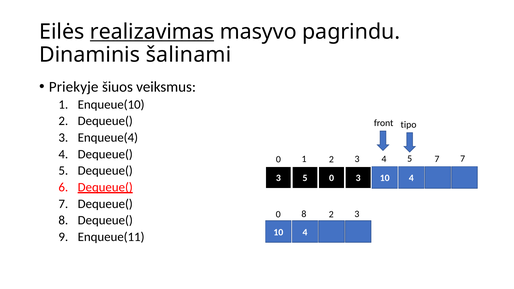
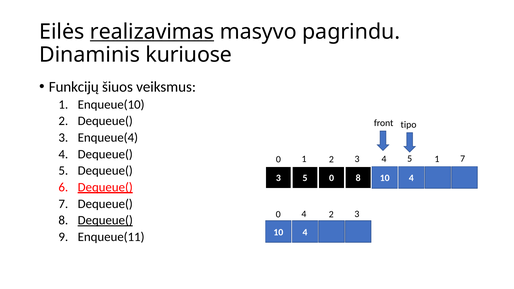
šalinami: šalinami -> kuriuose
Priekyje: Priekyje -> Funkcijų
5 7: 7 -> 1
0 3: 3 -> 8
0 8: 8 -> 4
Dequeue( at (105, 220) underline: none -> present
